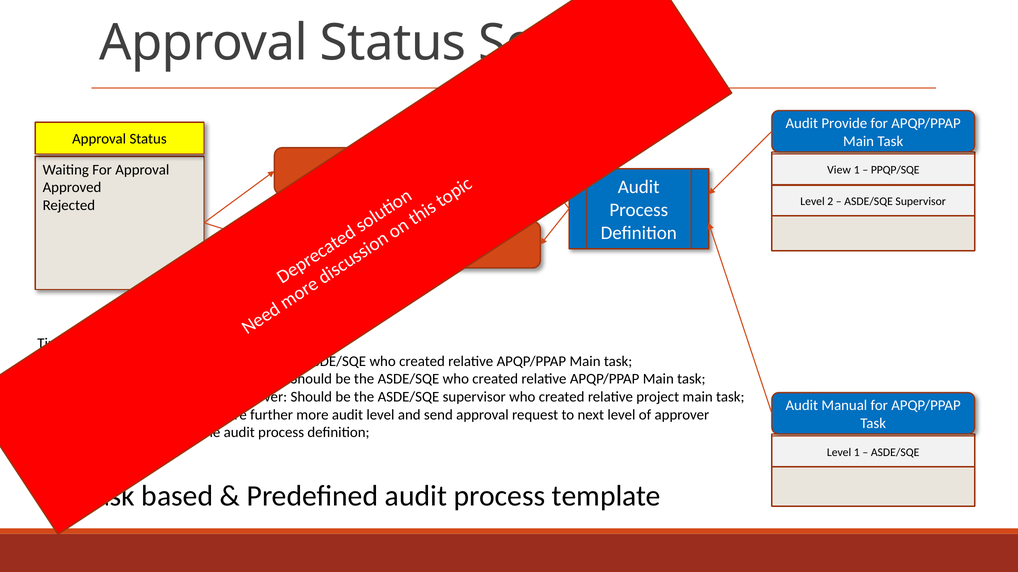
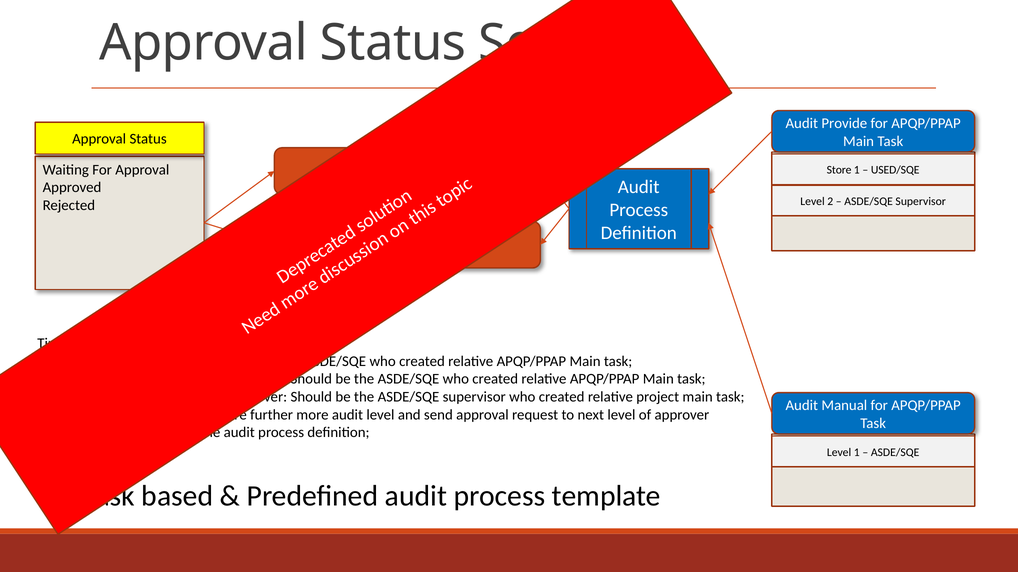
View: View -> Store
PPQP/SQE: PPQP/SQE -> USED/SQE
